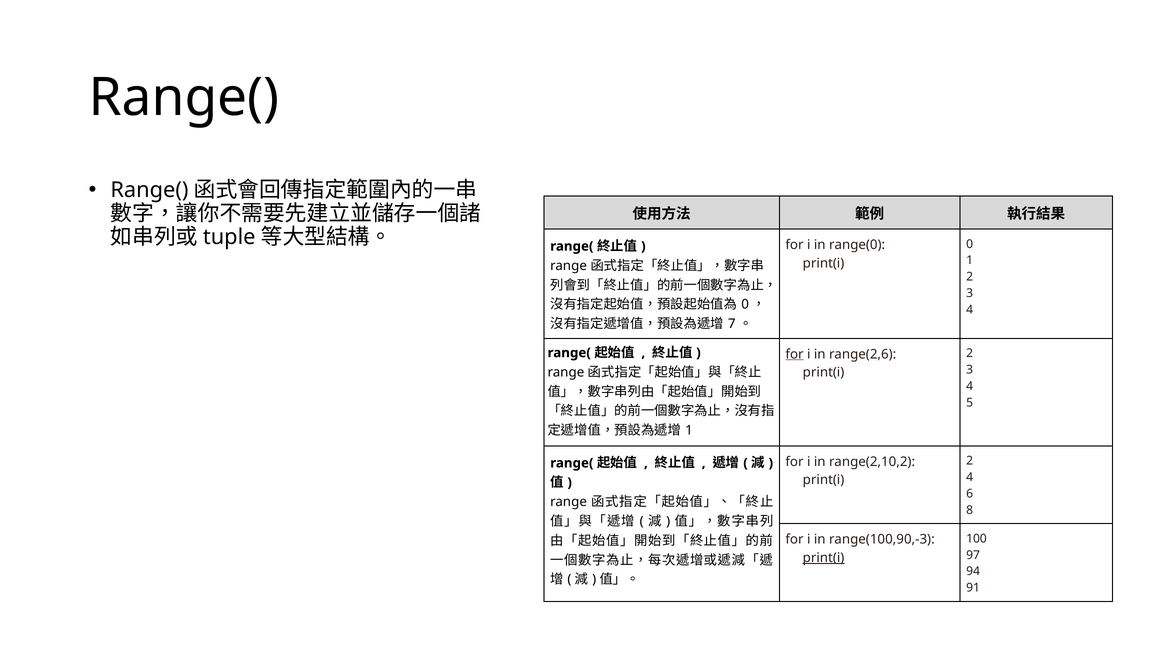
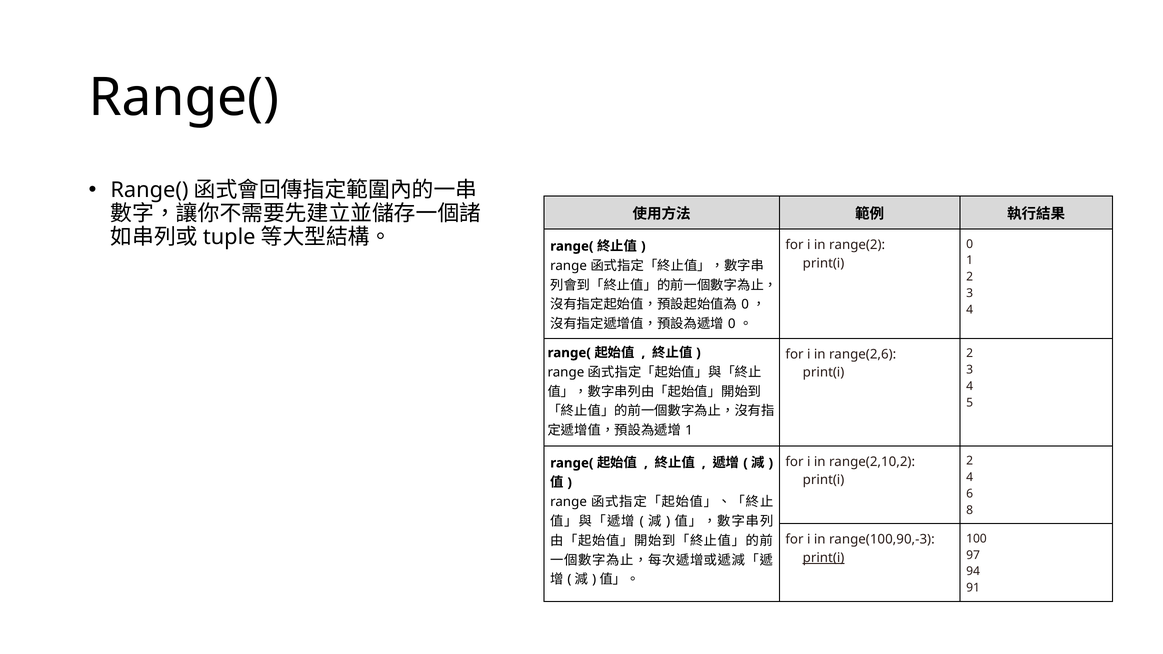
range(0: range(0 -> range(2
7 at (732, 324): 7 -> 0
for at (794, 354) underline: present -> none
